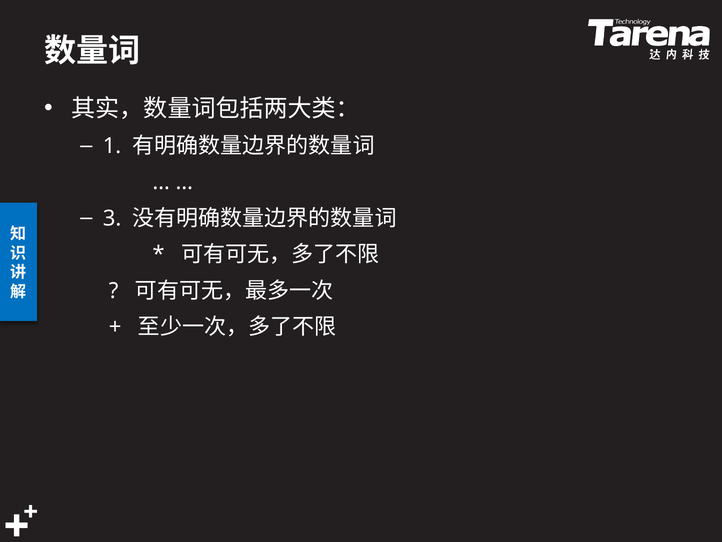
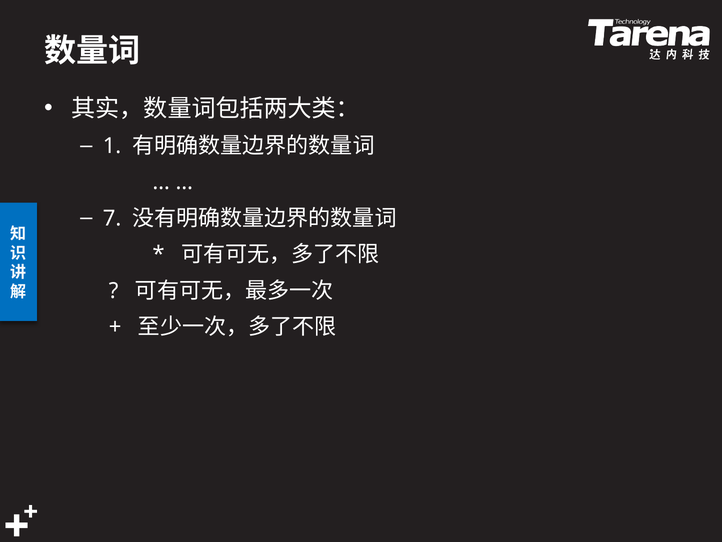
3: 3 -> 7
